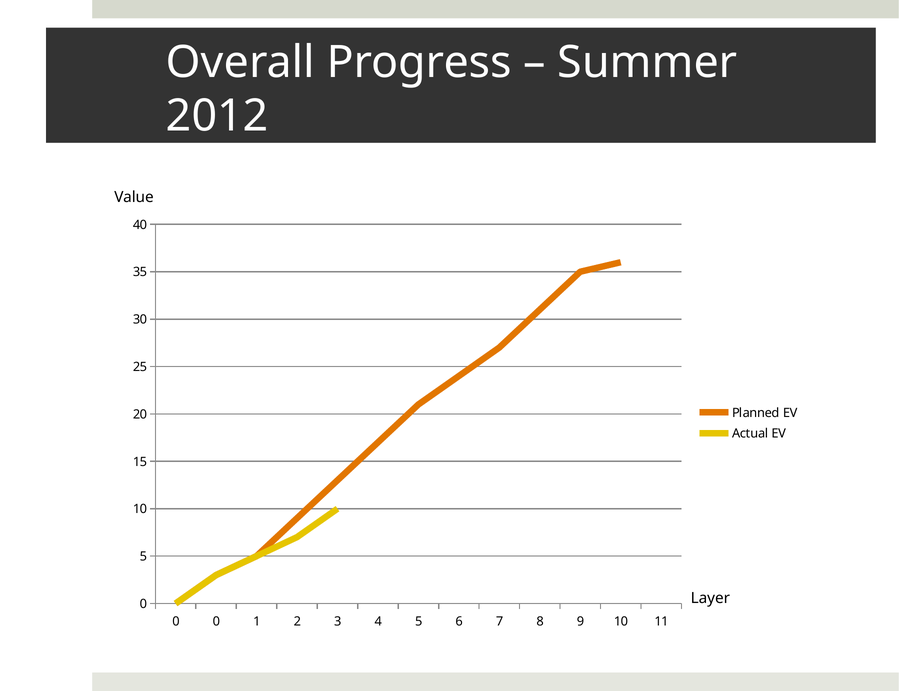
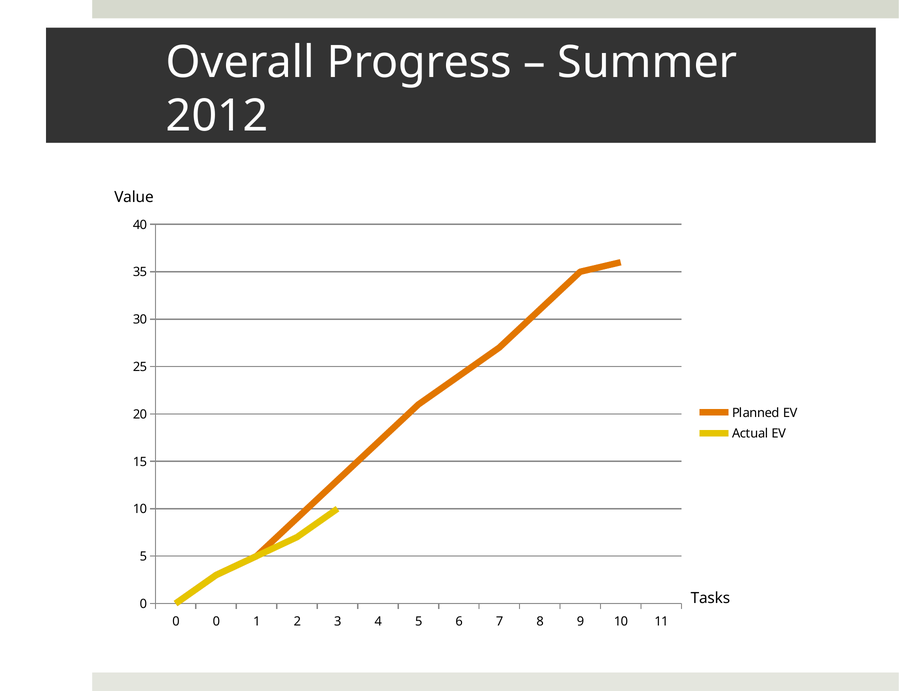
Layer: Layer -> Tasks
